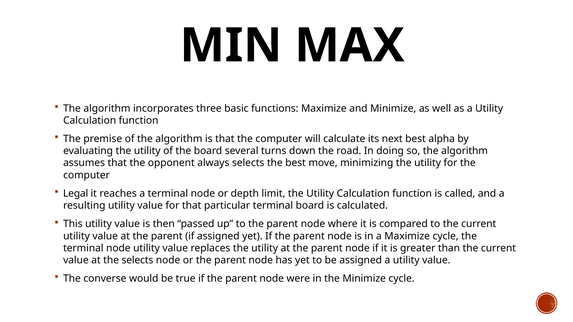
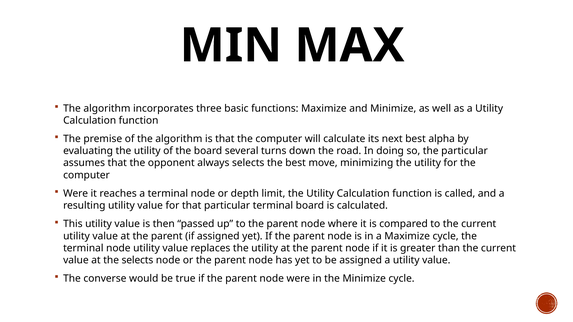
so the algorithm: algorithm -> particular
Legal at (76, 194): Legal -> Were
